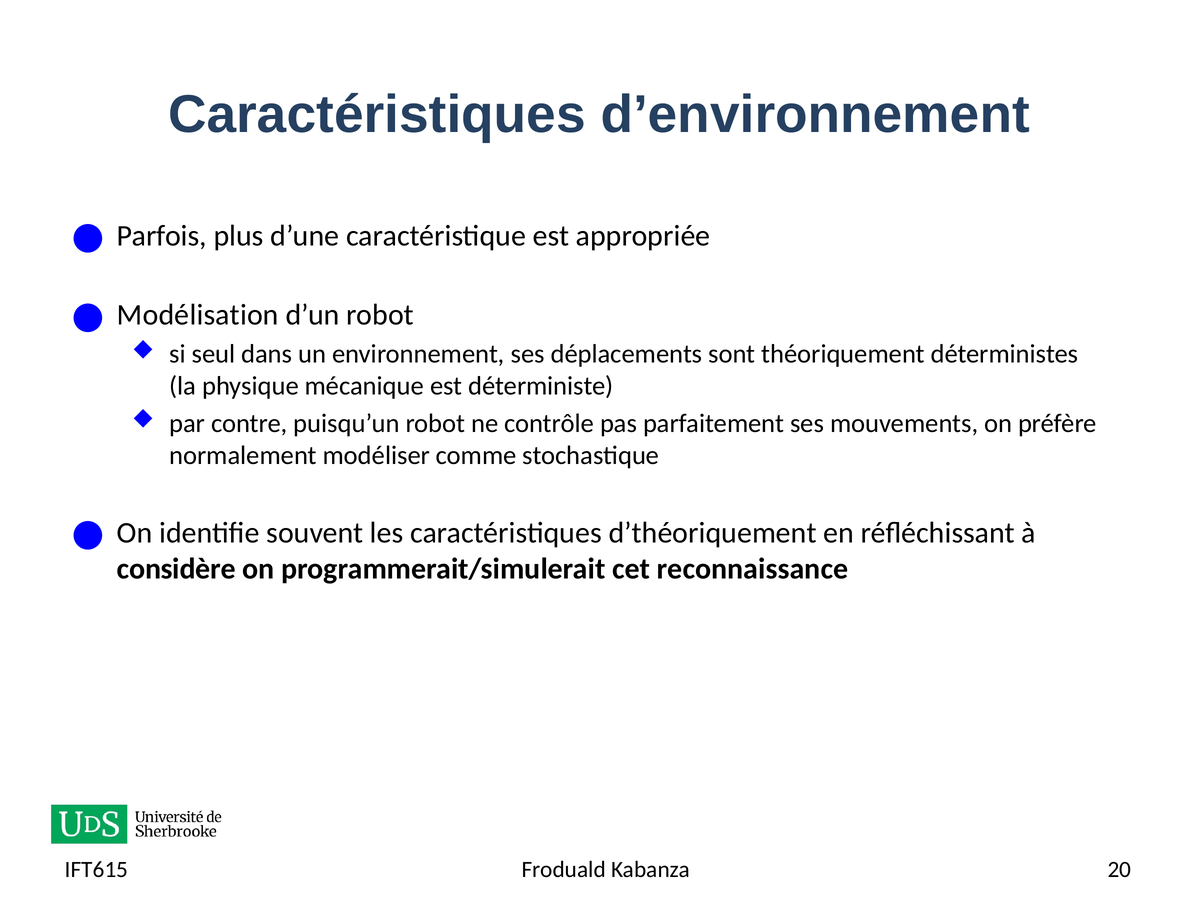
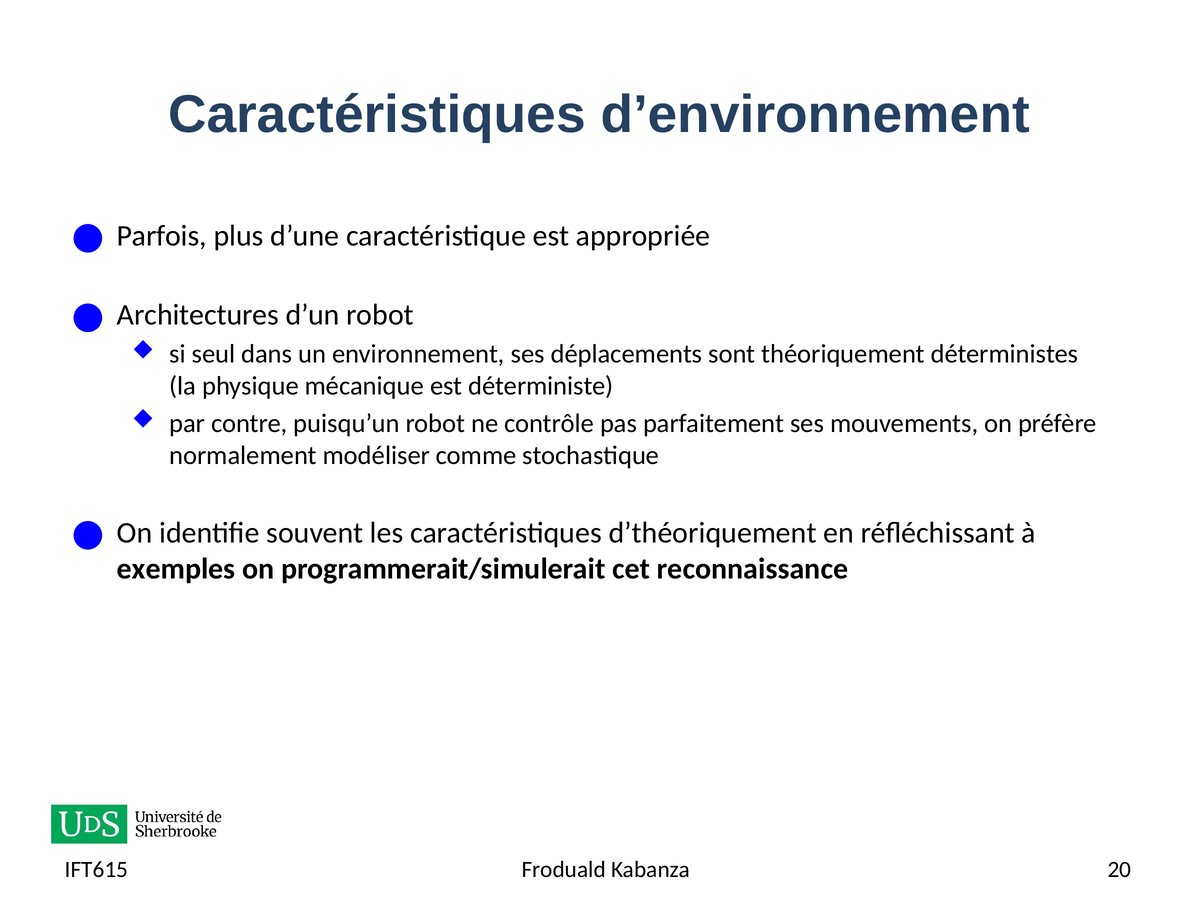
Modélisation: Modélisation -> Architectures
considère: considère -> exemples
